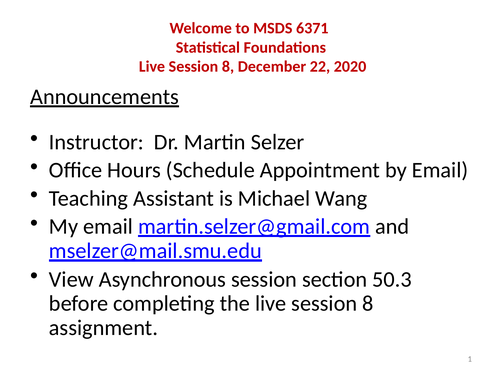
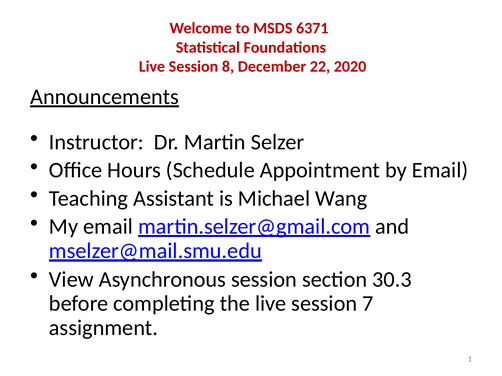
50.3: 50.3 -> 30.3
the live session 8: 8 -> 7
